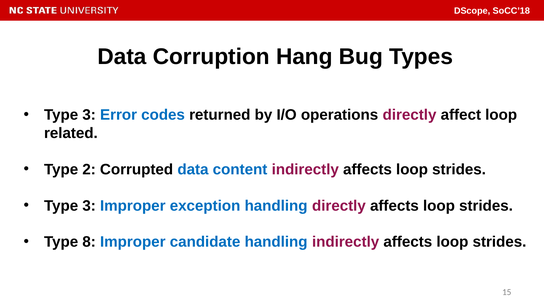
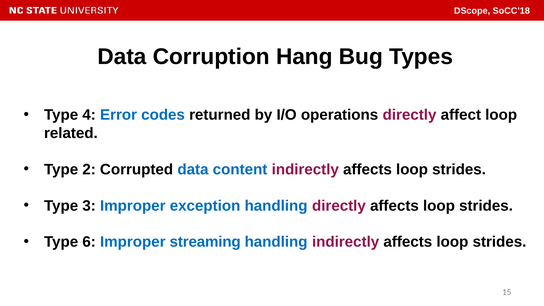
3 at (89, 115): 3 -> 4
8: 8 -> 6
candidate: candidate -> streaming
